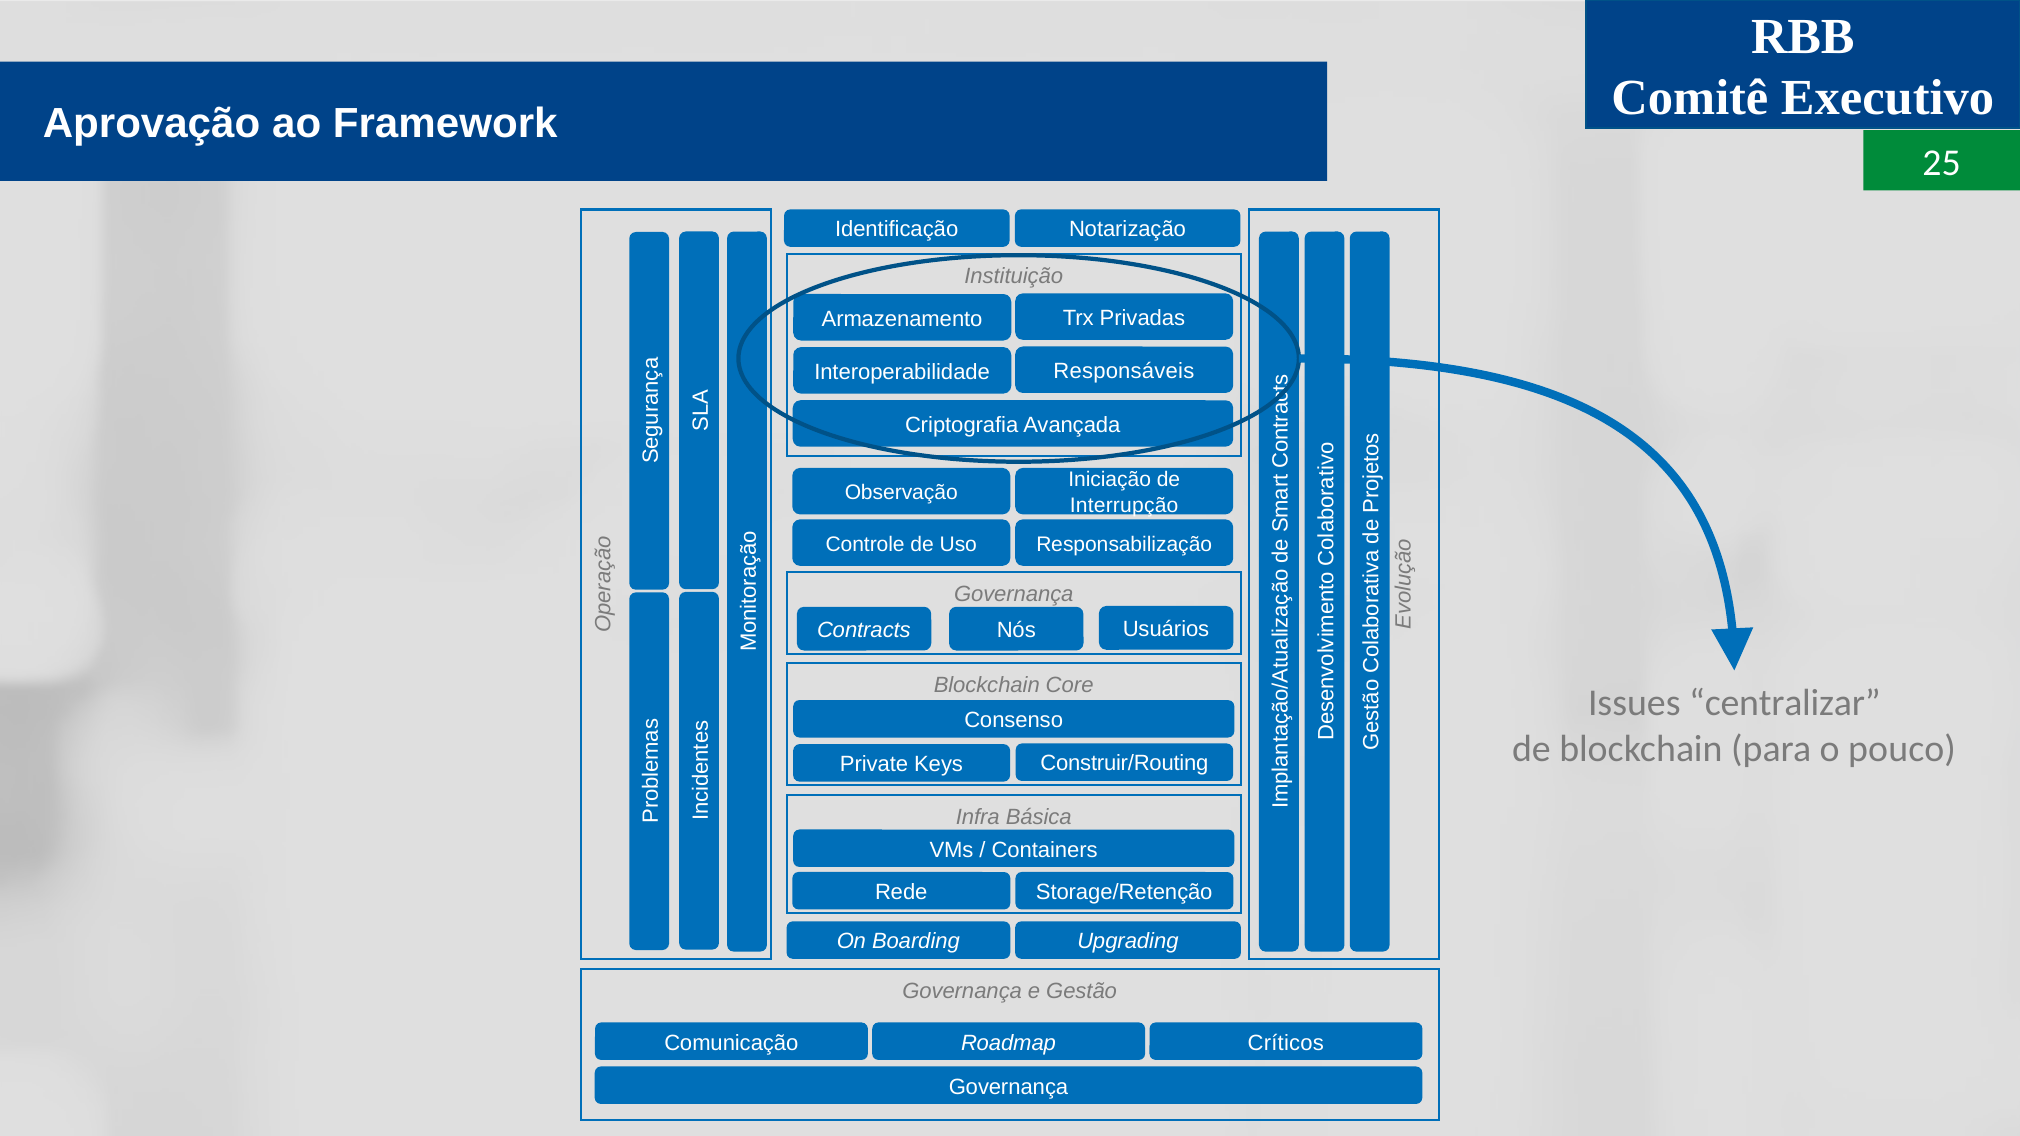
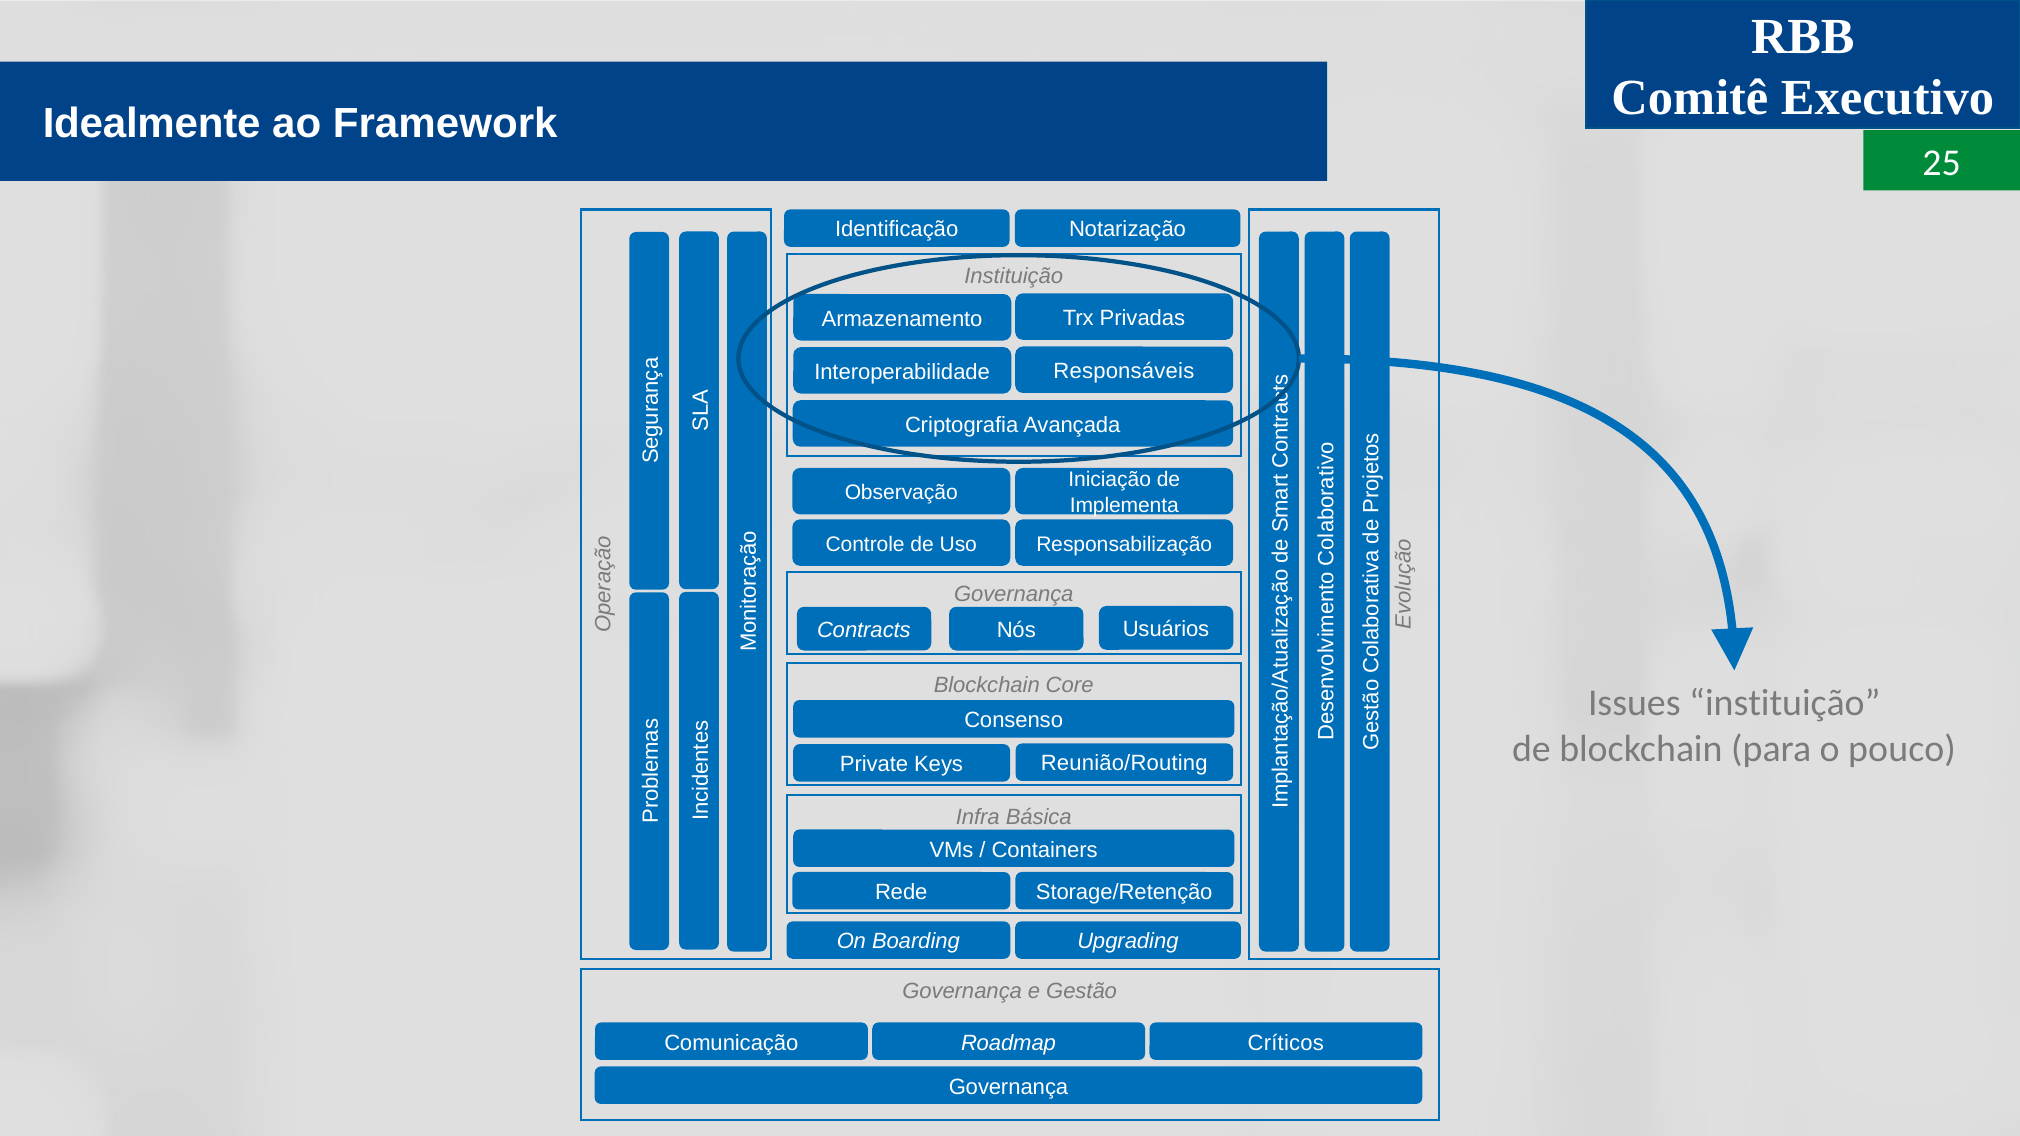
Aprovação: Aprovação -> Idealmente
Interrupção: Interrupção -> Implementa
Issues centralizar: centralizar -> instituição
Construir/Routing: Construir/Routing -> Reunião/Routing
